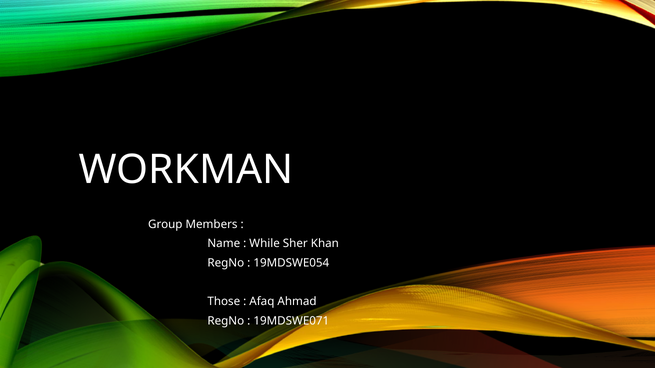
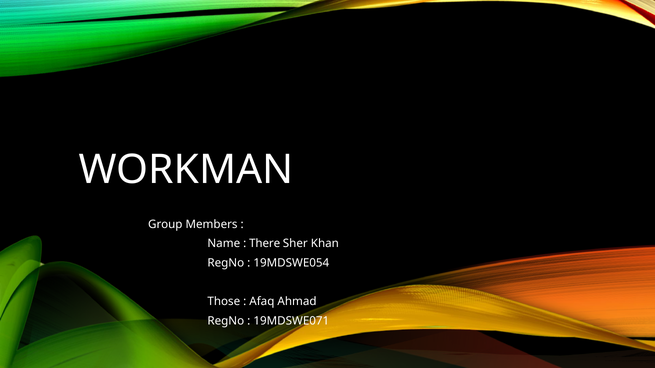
While: While -> There
